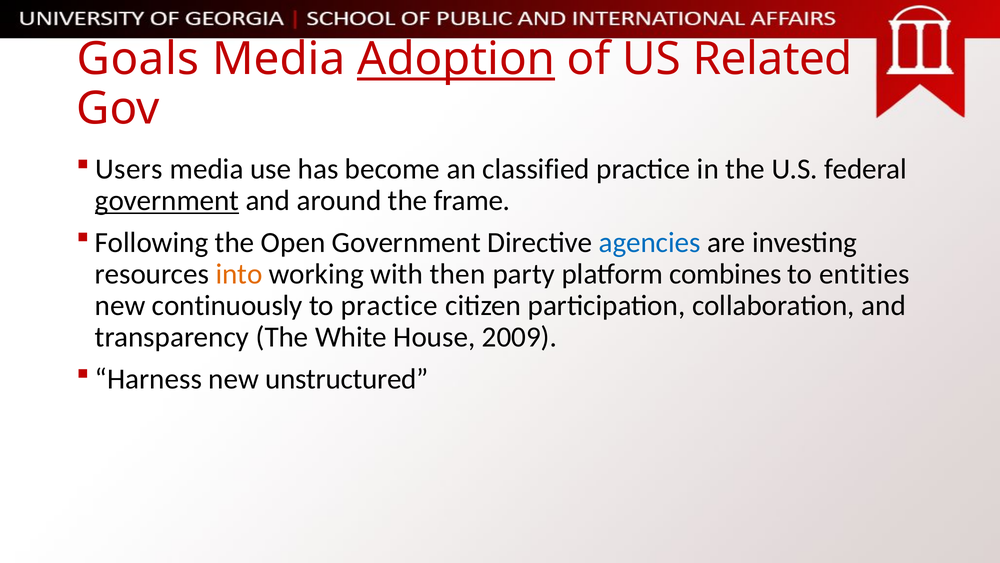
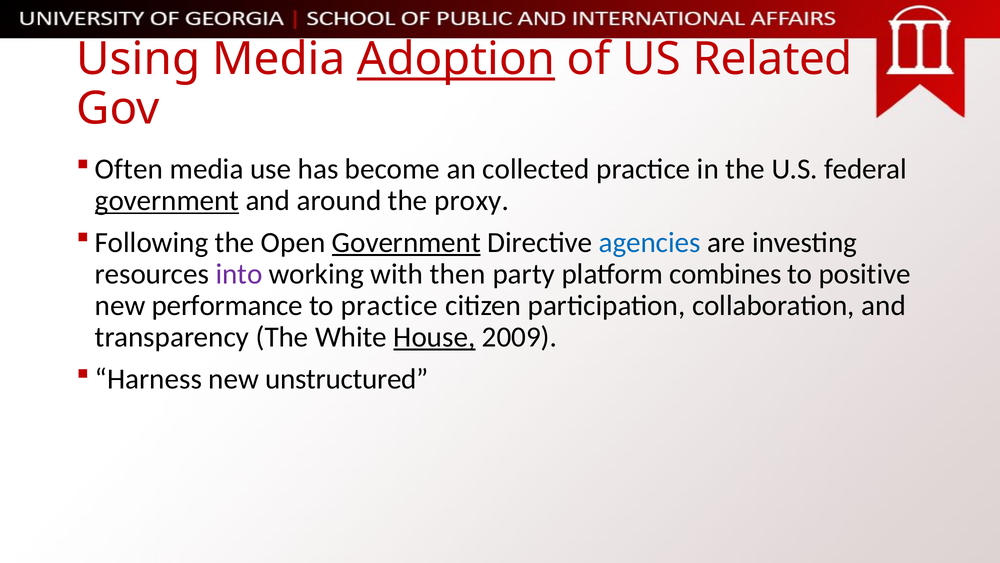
Goals: Goals -> Using
Users: Users -> Often
classified: classified -> collected
frame: frame -> proxy
Government at (406, 242) underline: none -> present
into colour: orange -> purple
entities: entities -> positive
continuously: continuously -> performance
House underline: none -> present
